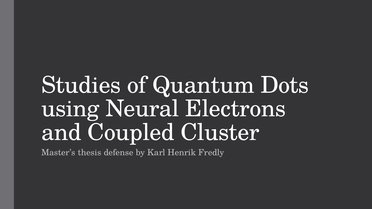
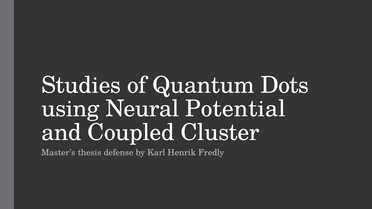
Electrons: Electrons -> Potential
